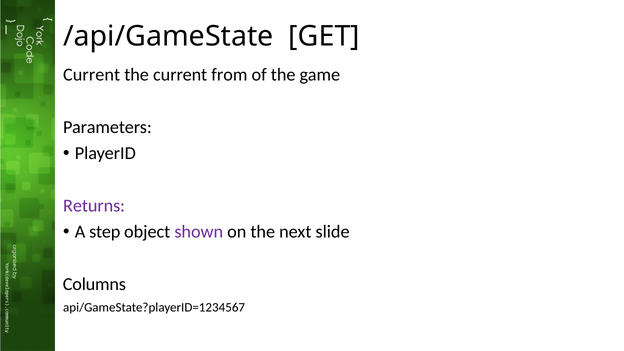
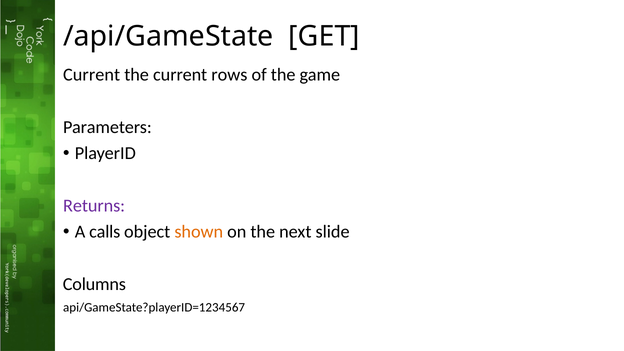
from: from -> rows
step: step -> calls
shown colour: purple -> orange
